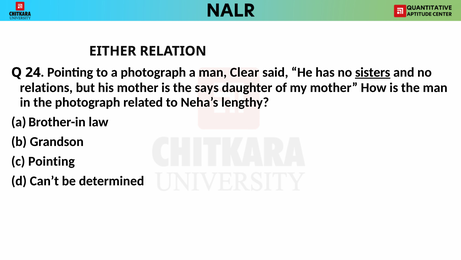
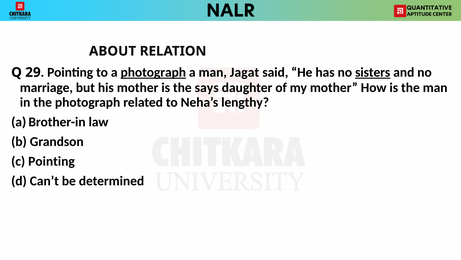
EITHER: EITHER -> ABOUT
24: 24 -> 29
photograph at (153, 72) underline: none -> present
Clear: Clear -> Jagat
relations: relations -> marriage
